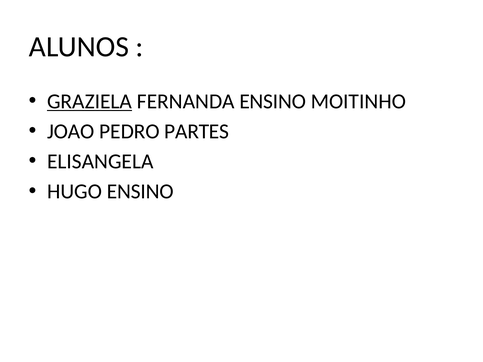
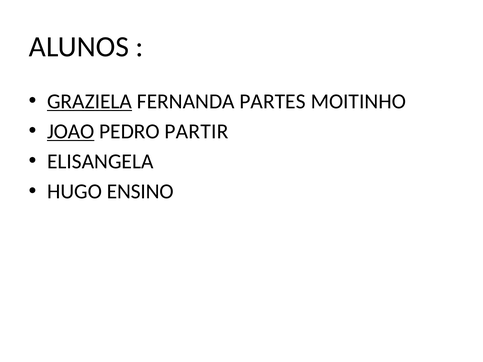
FERNANDA ENSINO: ENSINO -> PARTES
JOAO underline: none -> present
PARTES: PARTES -> PARTIR
